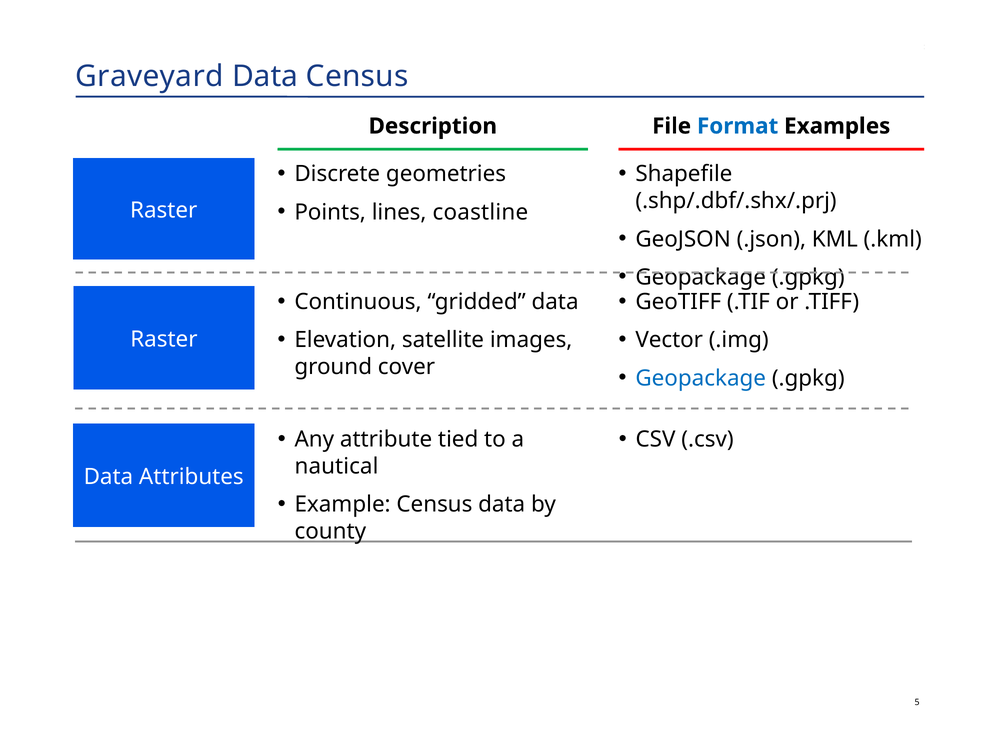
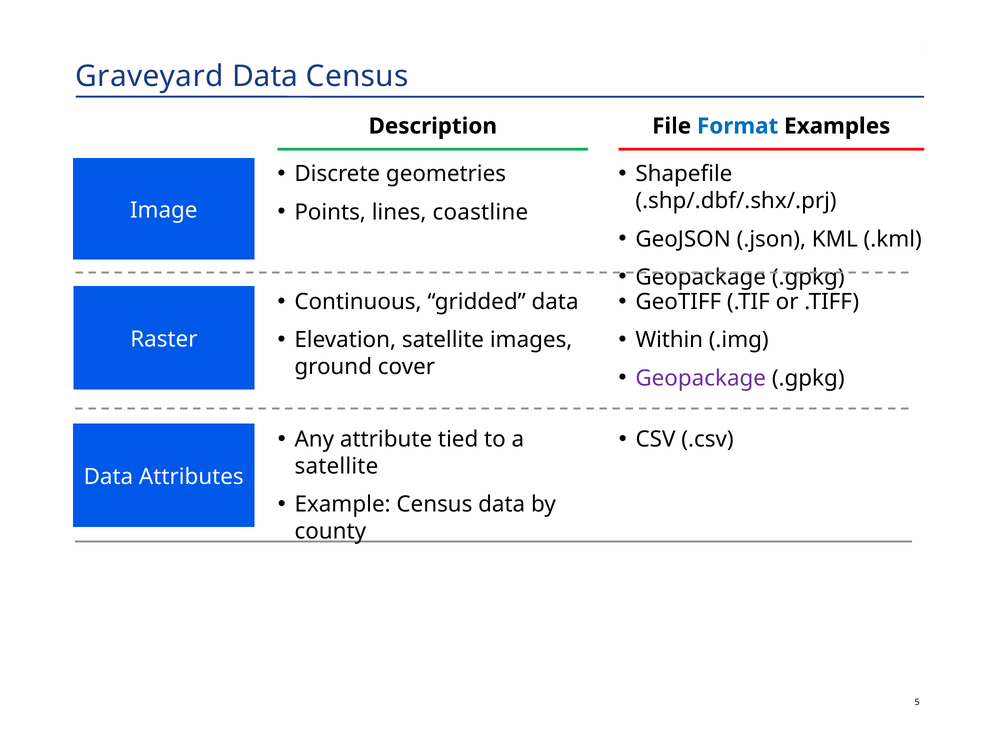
Raster at (164, 210): Raster -> Image
Vector: Vector -> Within
Geopackage at (701, 378) colour: blue -> purple
nautical at (337, 466): nautical -> satellite
